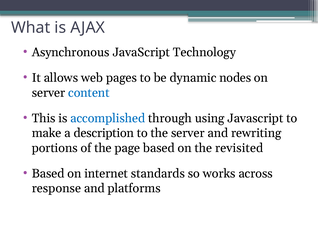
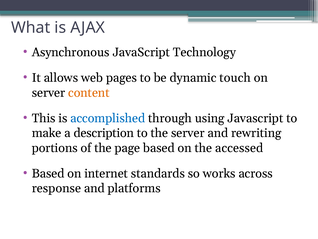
nodes: nodes -> touch
content colour: blue -> orange
revisited: revisited -> accessed
